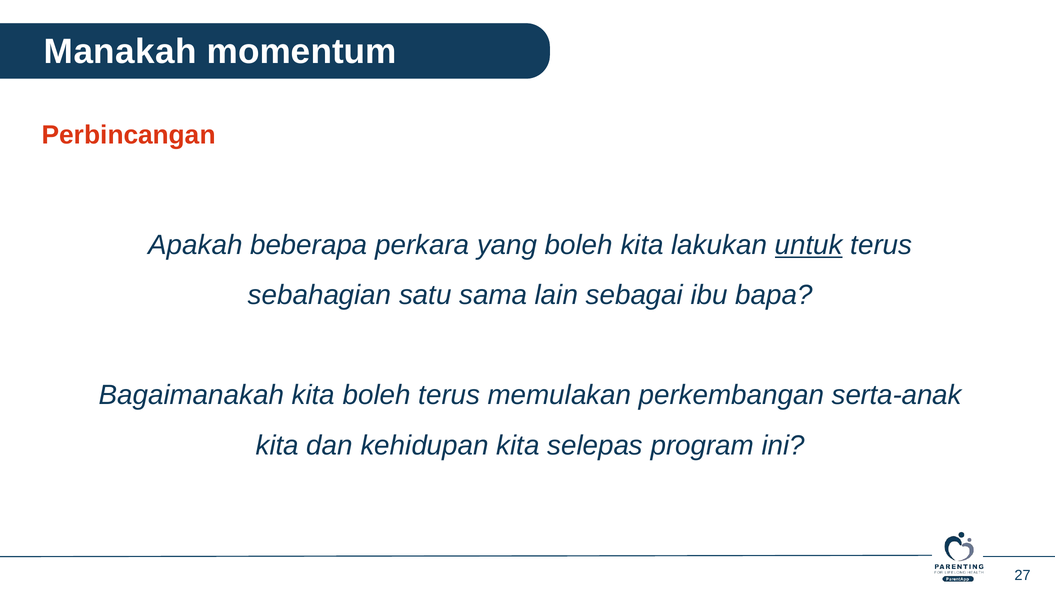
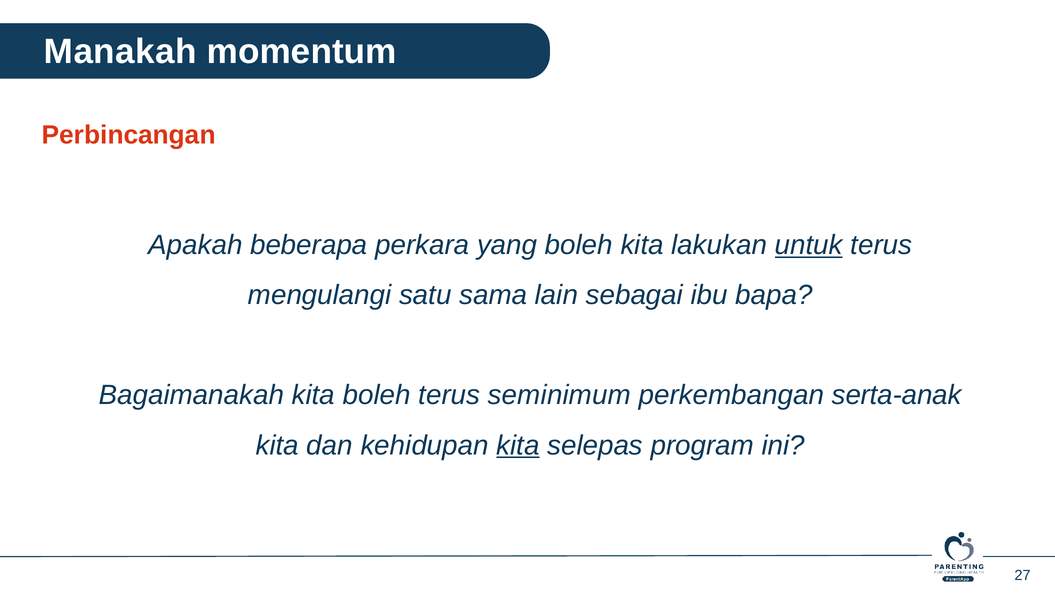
sebahagian: sebahagian -> mengulangi
memulakan: memulakan -> seminimum
kita at (518, 446) underline: none -> present
